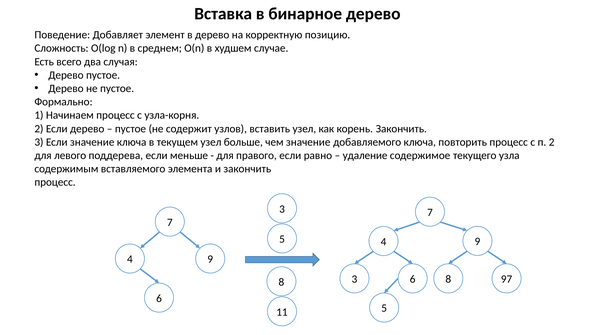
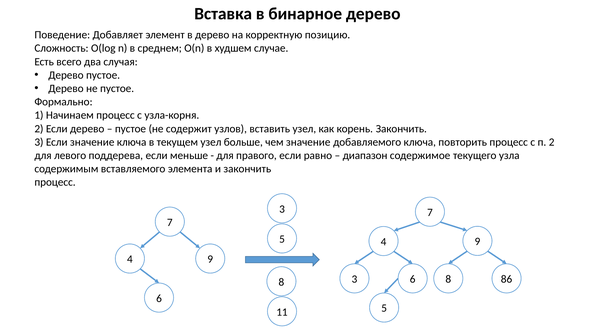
удаление: удаление -> диапазон
97: 97 -> 86
